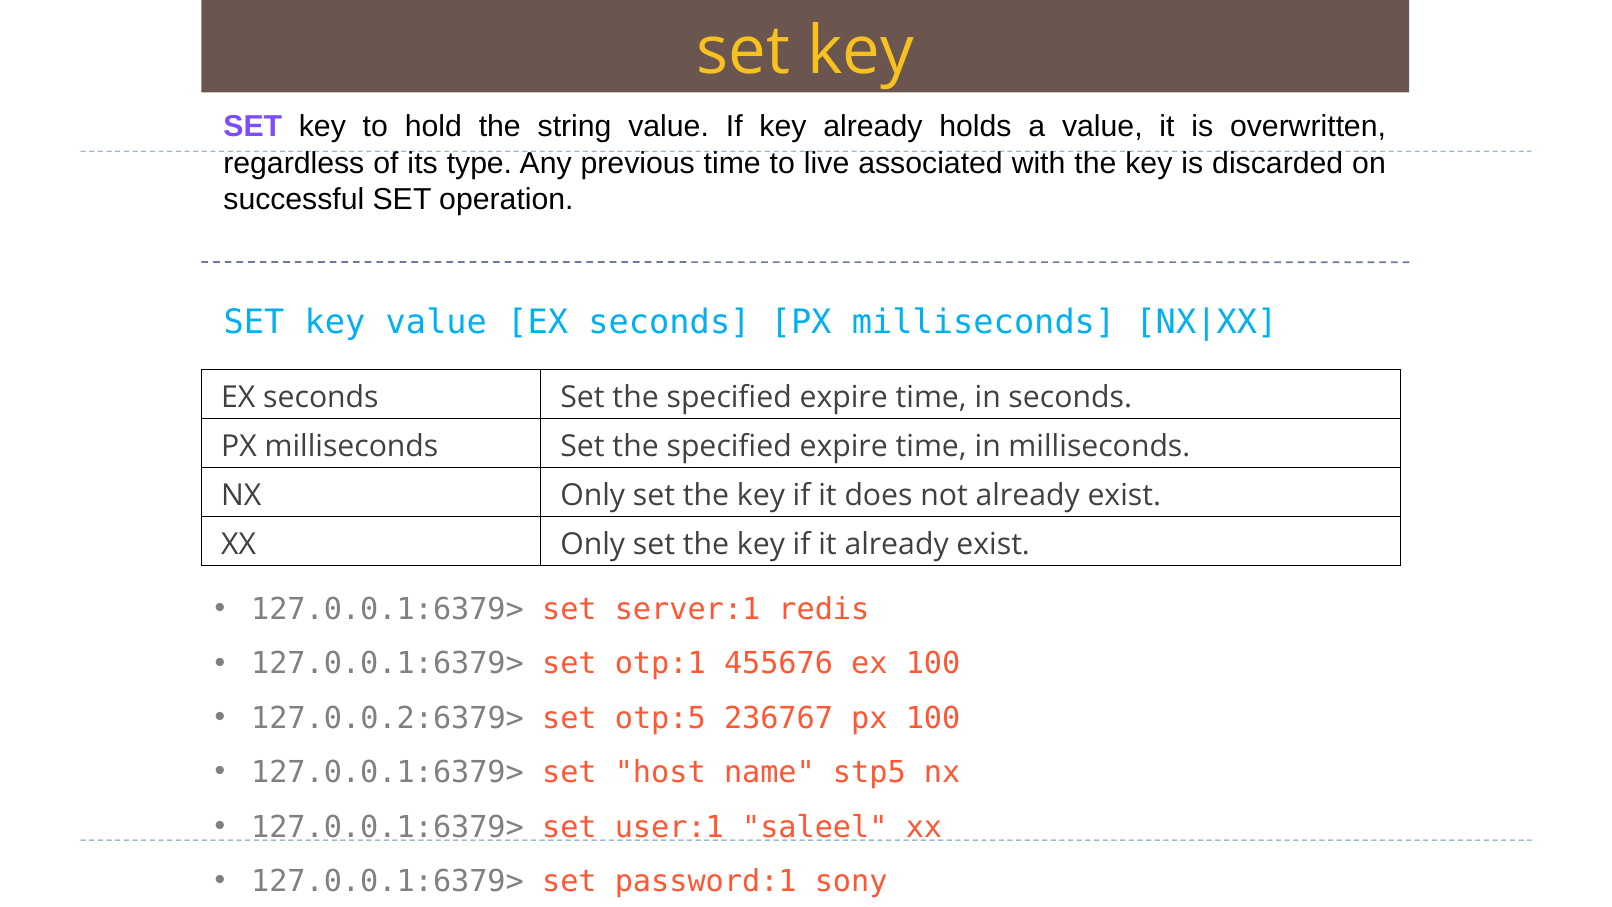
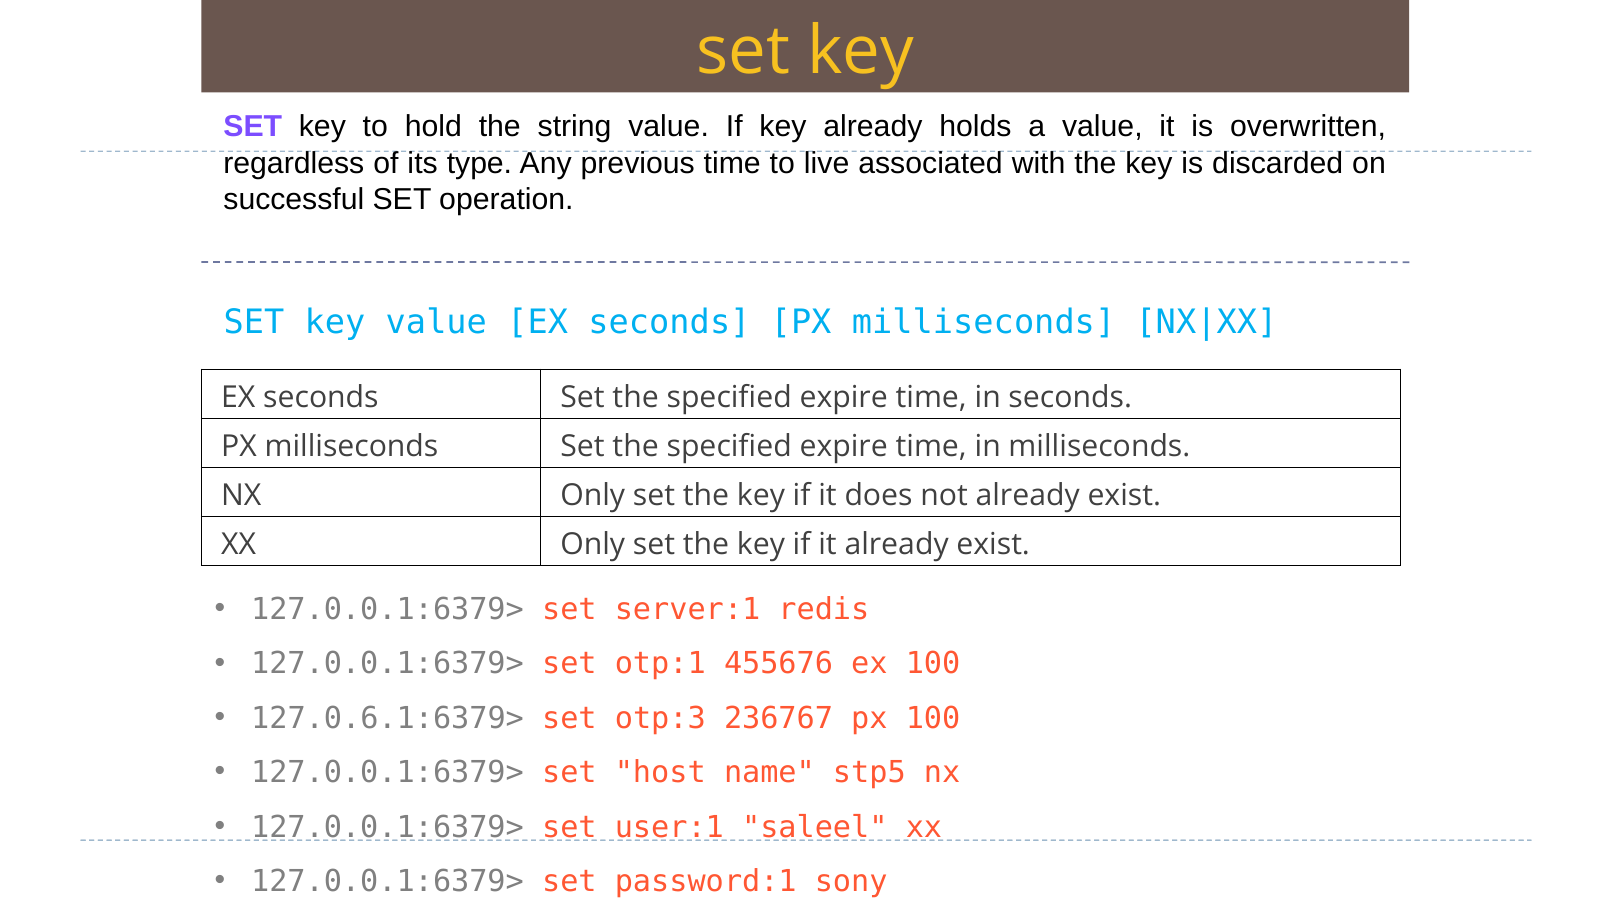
127.0.0.2:6379>: 127.0.0.2:6379> -> 127.0.6.1:6379>
otp:5: otp:5 -> otp:3
